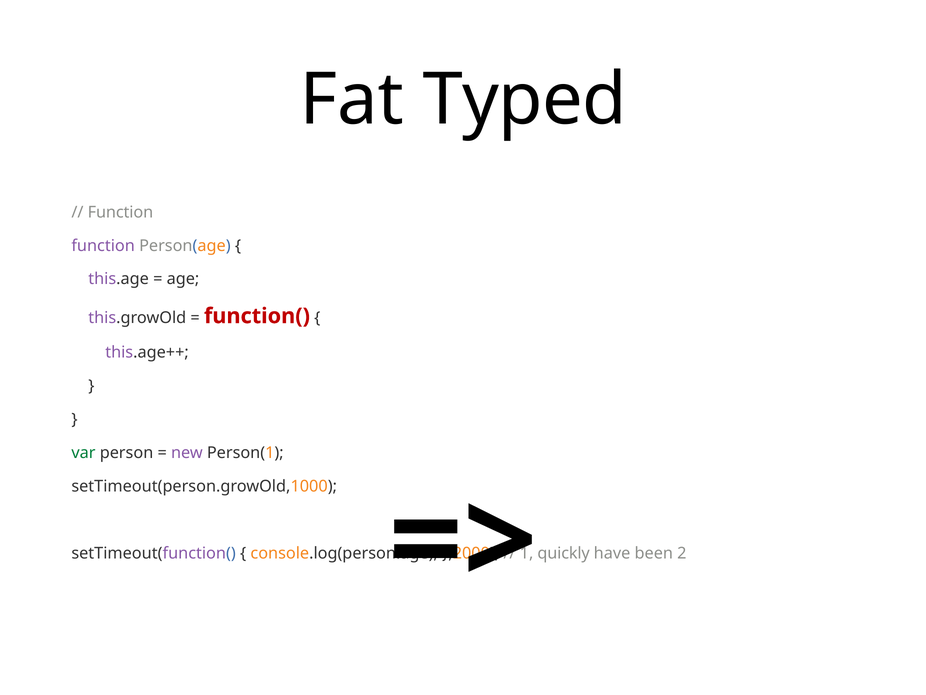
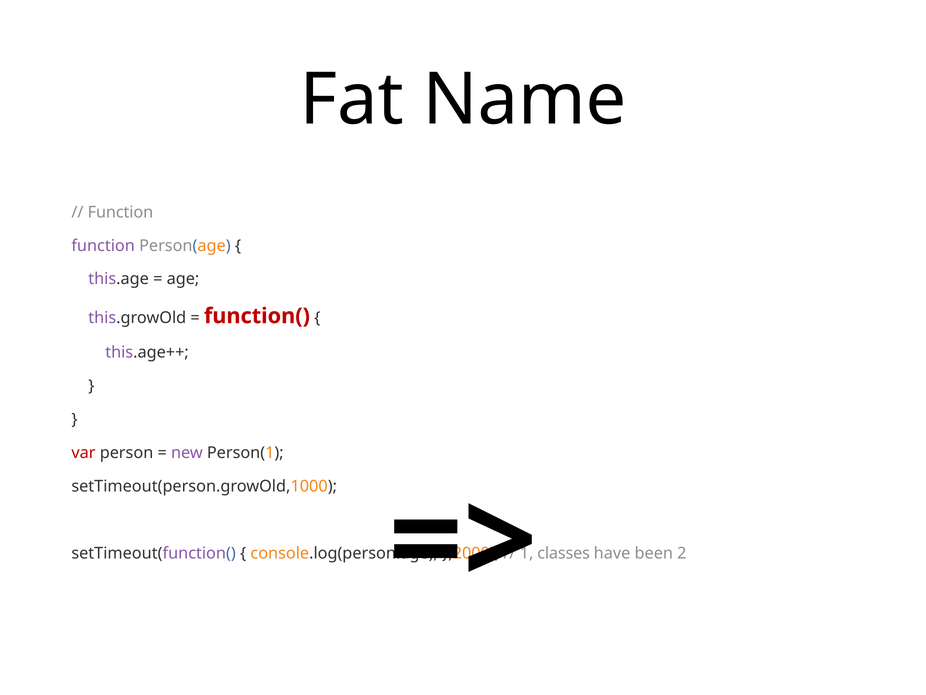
Typed: Typed -> Name
var colour: green -> red
quickly: quickly -> classes
